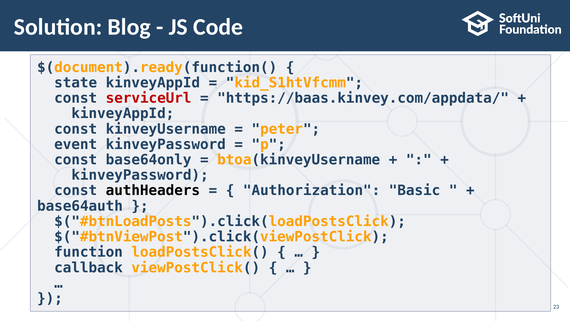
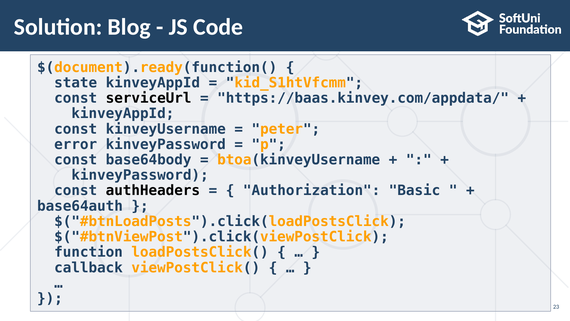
serviceUrl colour: red -> black
event: event -> error
base64only: base64only -> base64body
